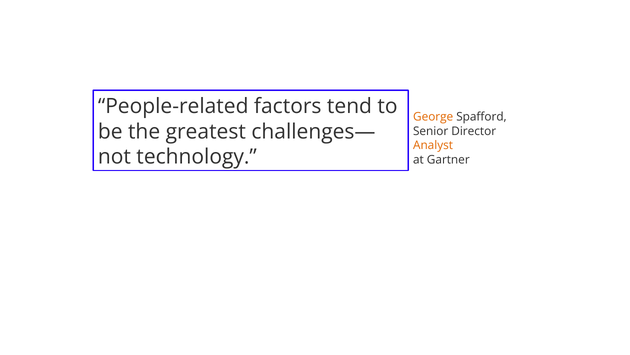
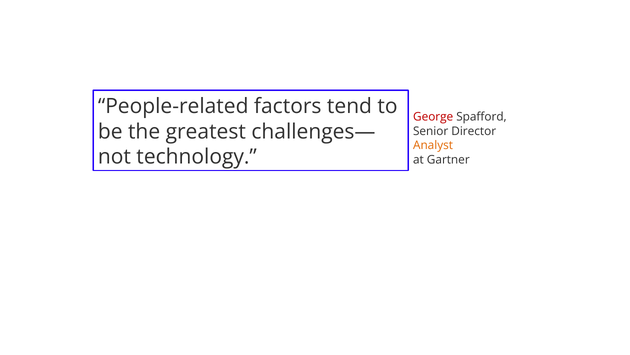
George colour: orange -> red
